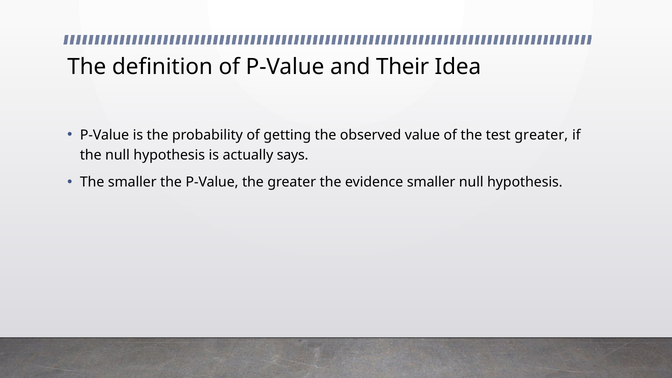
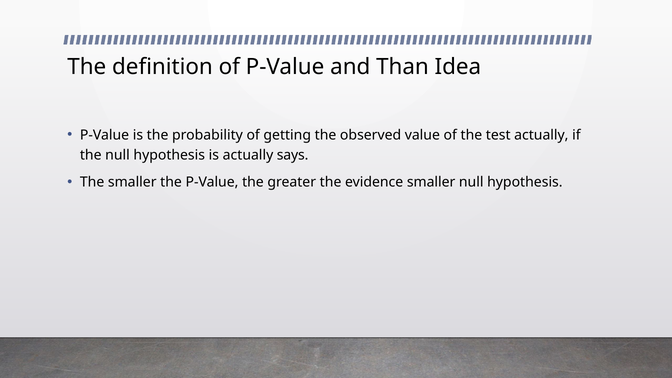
Their: Their -> Than
test greater: greater -> actually
